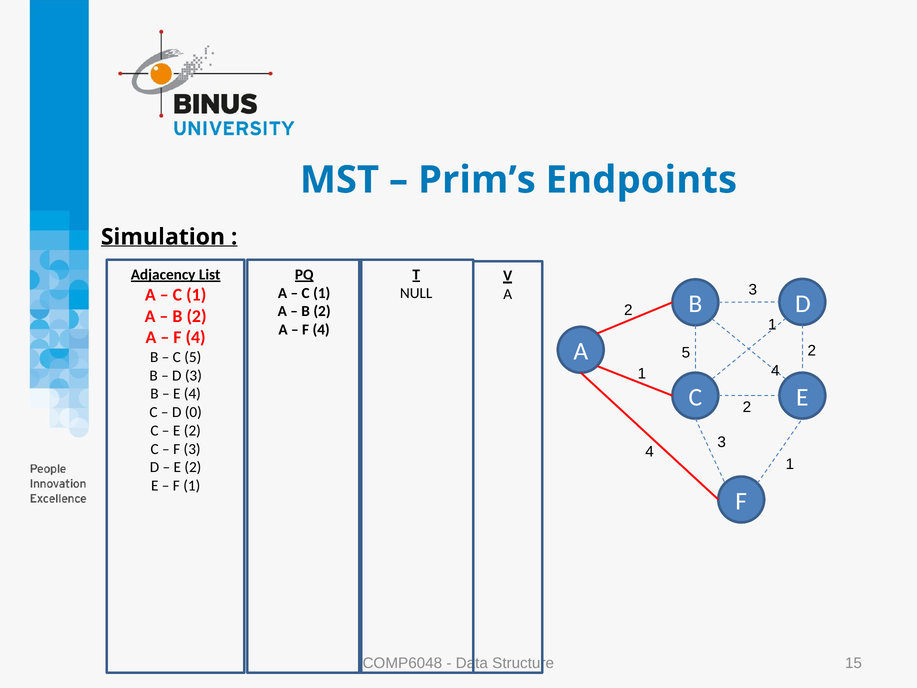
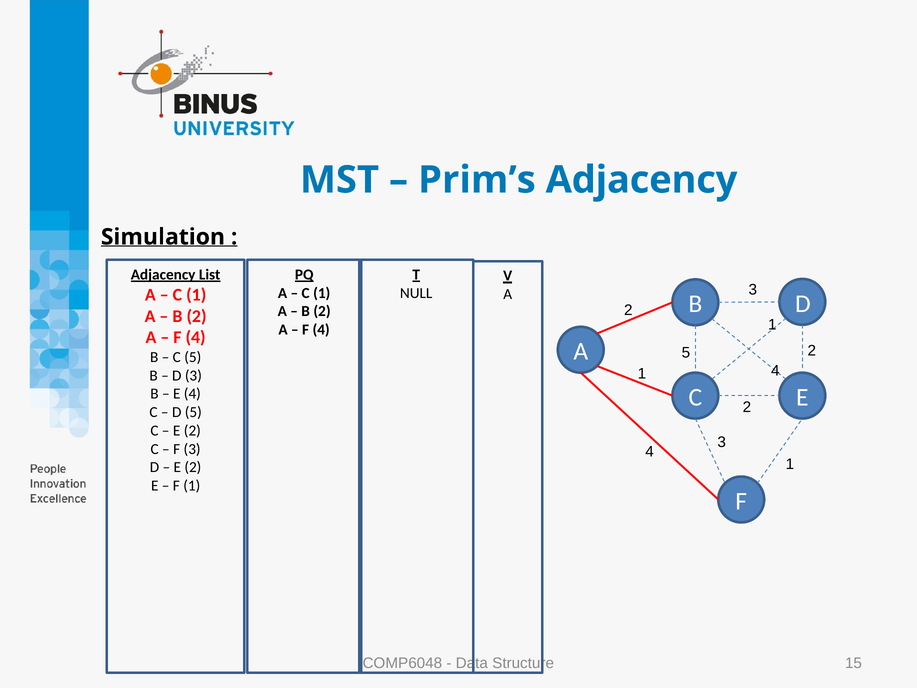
Prim’s Endpoints: Endpoints -> Adjacency
D 0: 0 -> 5
